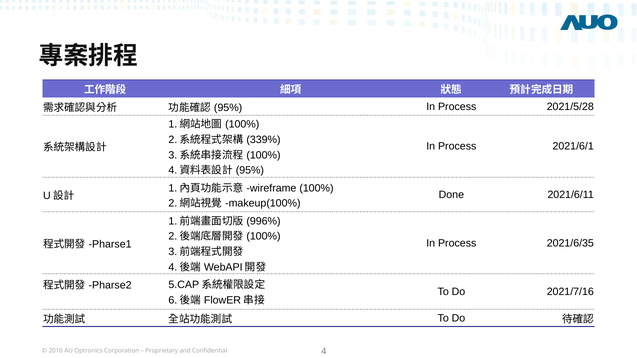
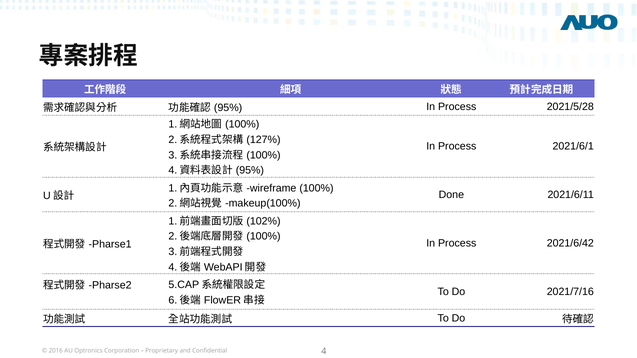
339%: 339% -> 127%
996%: 996% -> 102%
2021/6/35: 2021/6/35 -> 2021/6/42
